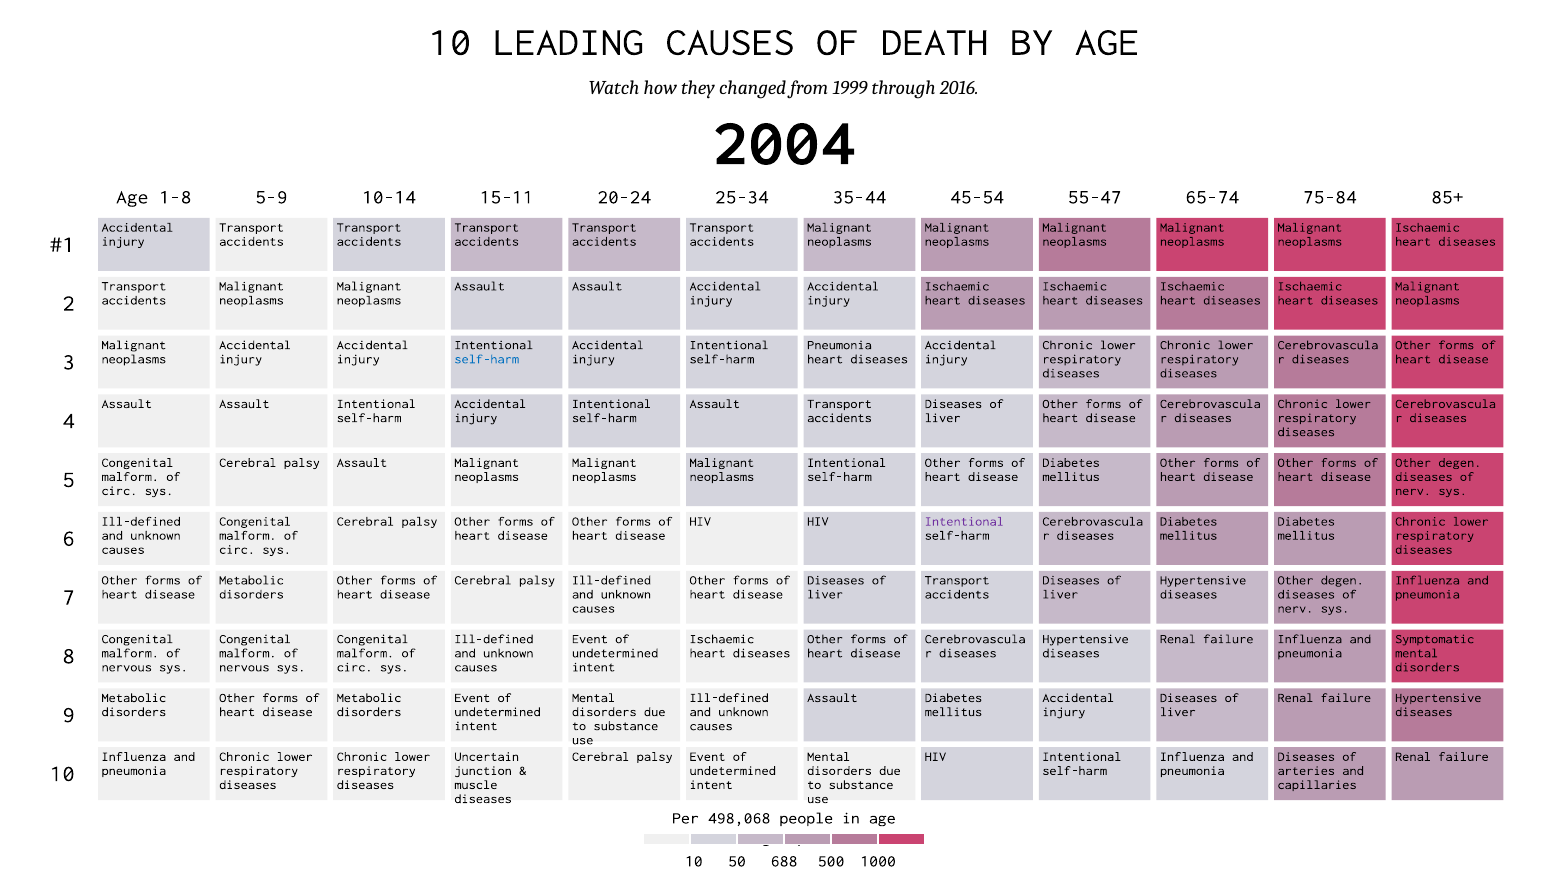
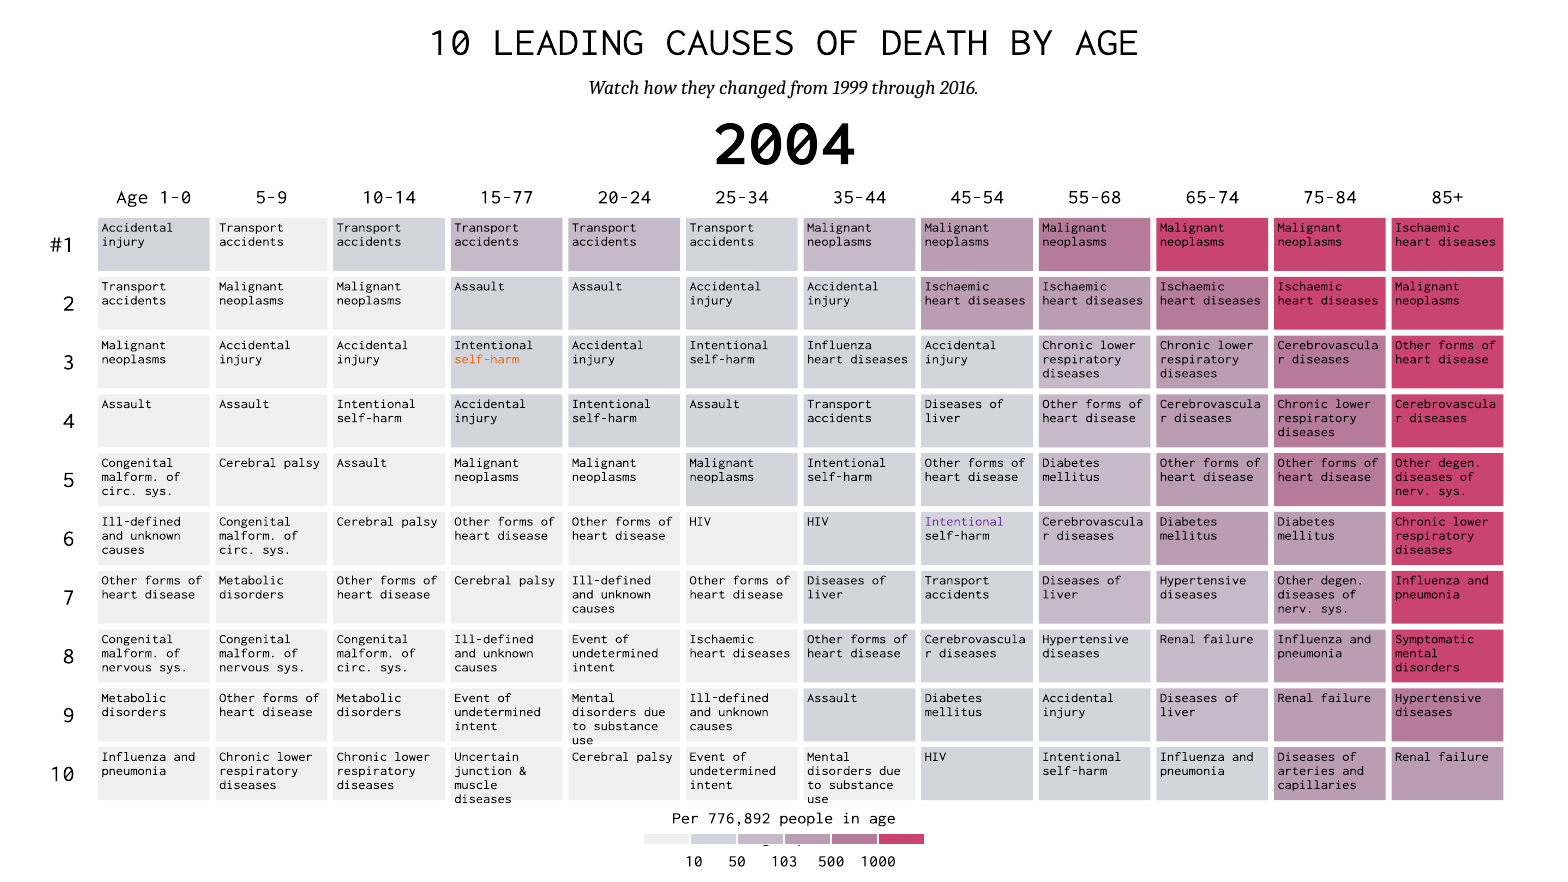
1-8: 1-8 -> 1-0
15-11: 15-11 -> 15-77
55-47: 55-47 -> 55-68
Pneumonia at (839, 345): Pneumonia -> Influenza
self-harm at (487, 359) colour: blue -> orange
498,068: 498,068 -> 776,892
688: 688 -> 103
